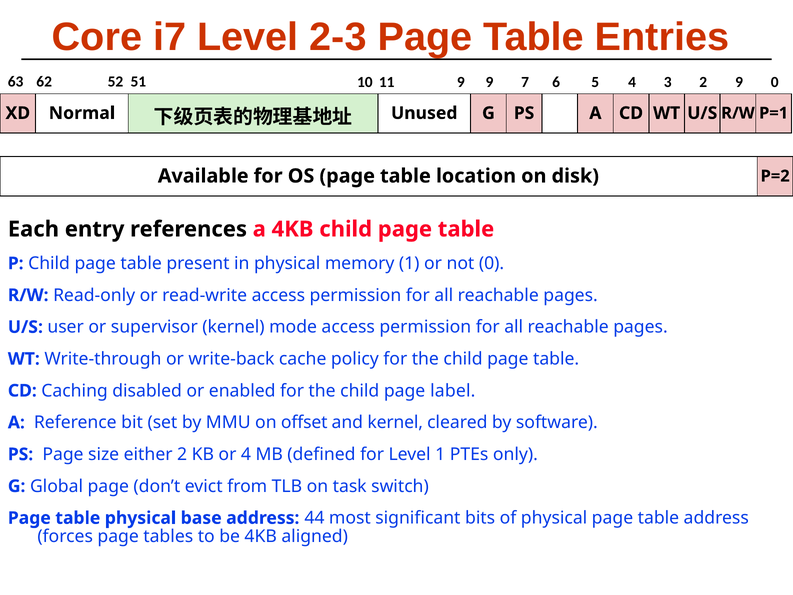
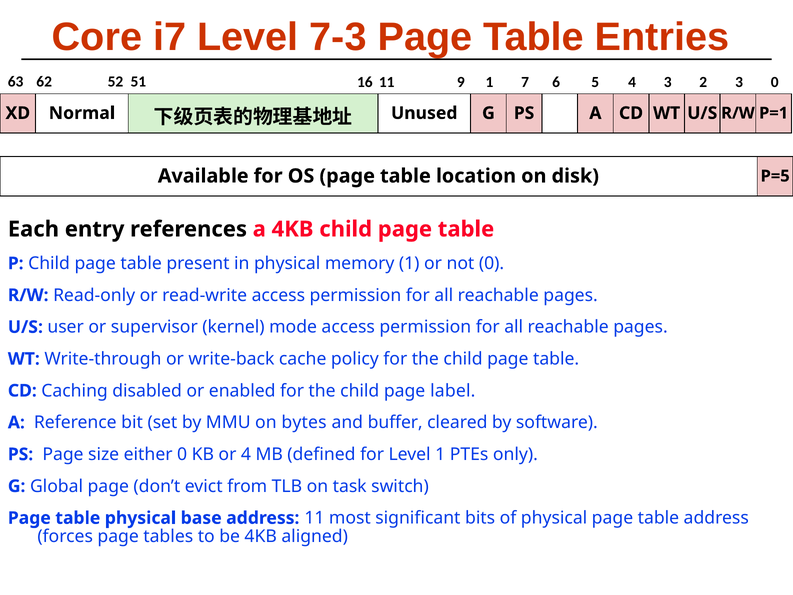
2-3: 2-3 -> 7-3
10: 10 -> 16
9 9: 9 -> 1
2 9: 9 -> 3
P=2: P=2 -> P=5
offset: offset -> bytes
and kernel: kernel -> buffer
either 2: 2 -> 0
address 44: 44 -> 11
